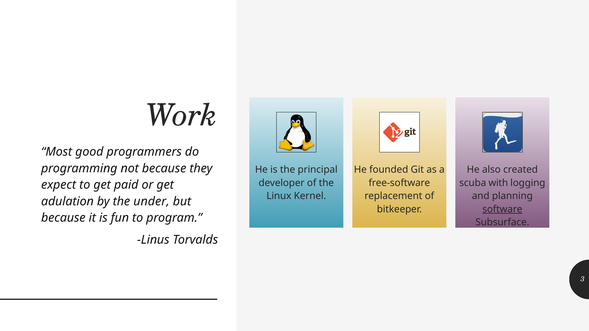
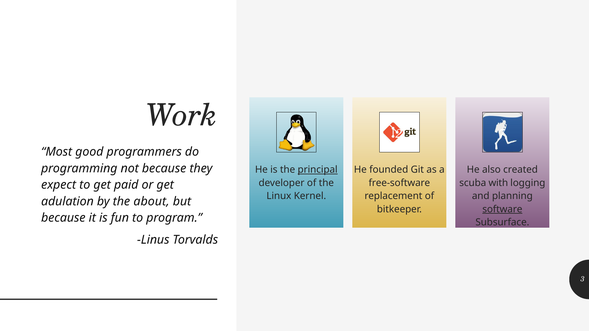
4: 4 -> 7
principal underline: none -> present
under: under -> about
